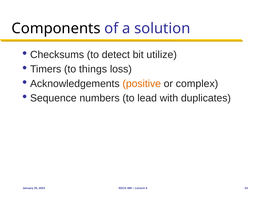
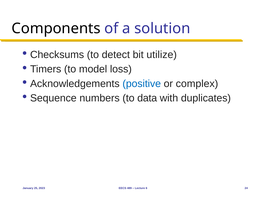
things: things -> model
positive colour: orange -> blue
lead: lead -> data
